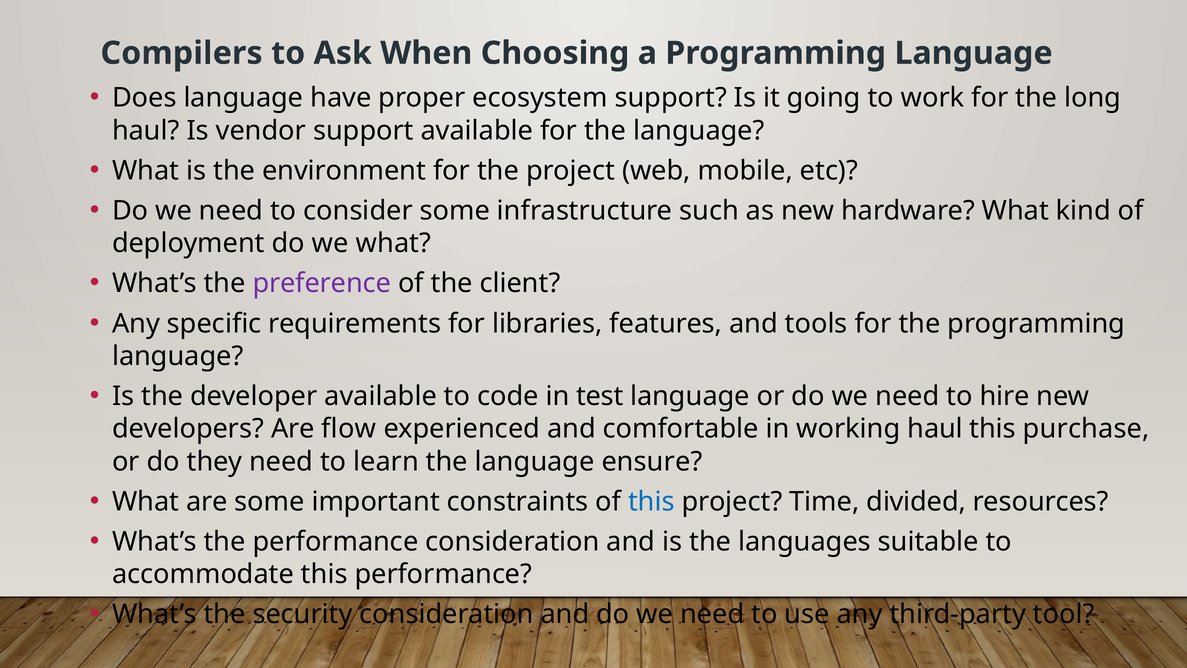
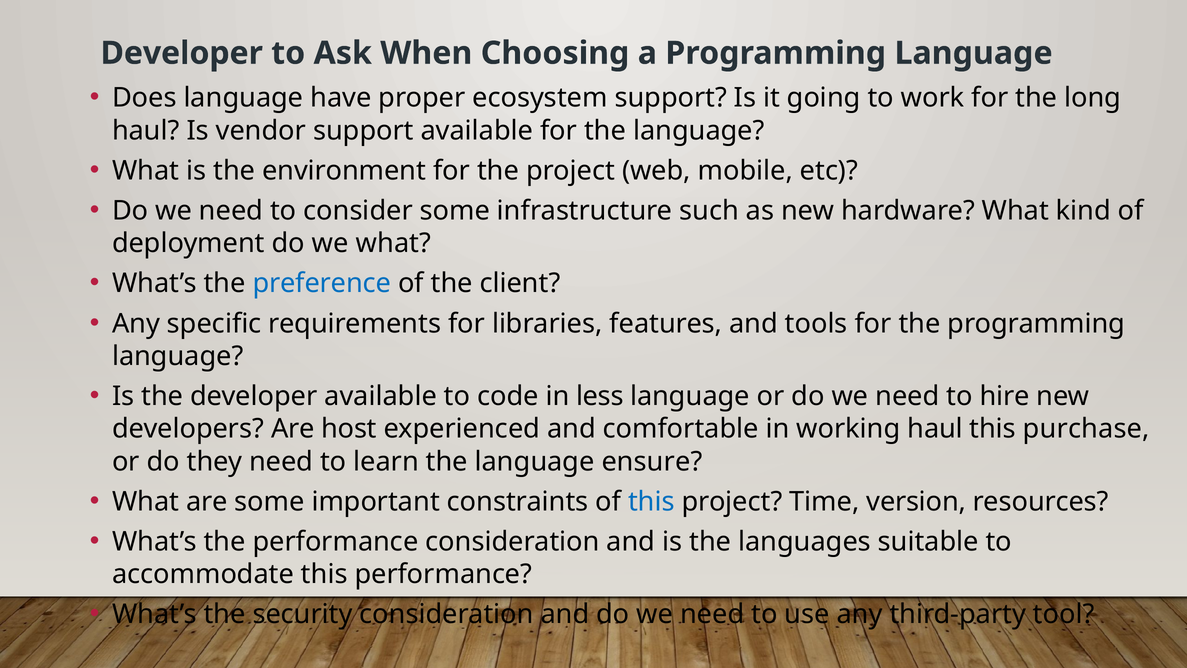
Compilers at (182, 53): Compilers -> Developer
preference colour: purple -> blue
test: test -> less
flow: flow -> host
divided: divided -> version
